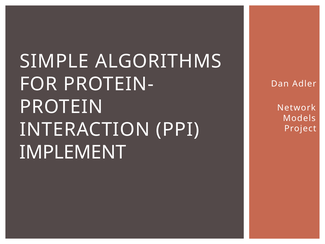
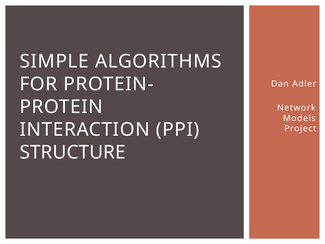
IMPLEMENT: IMPLEMENT -> STRUCTURE
